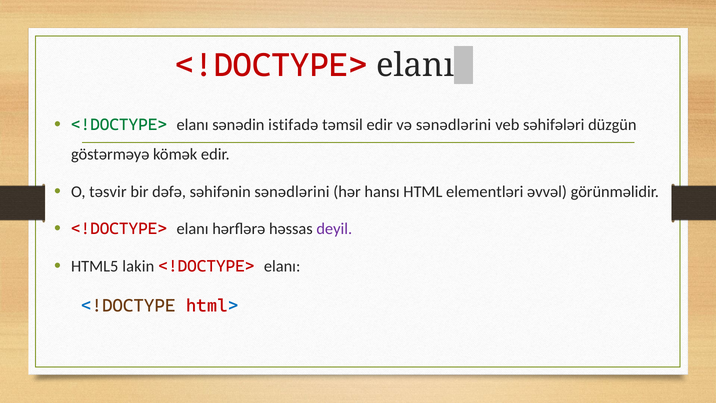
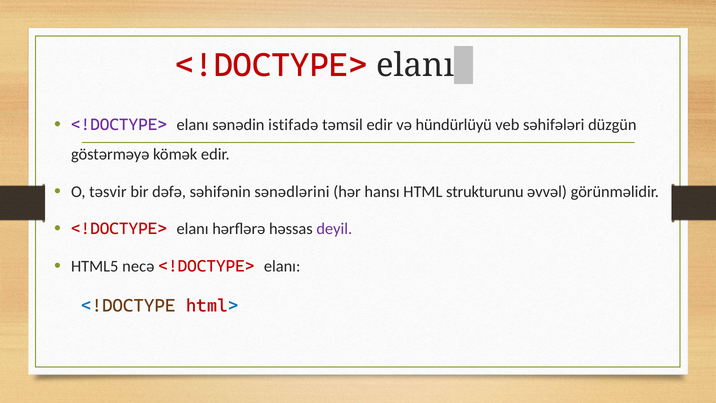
<!DOCTYPE> at (119, 125) colour: green -> purple
və sənədlərini: sənədlərini -> hündürlüyü
elementləri: elementləri -> strukturunu
lakin: lakin -> necə
